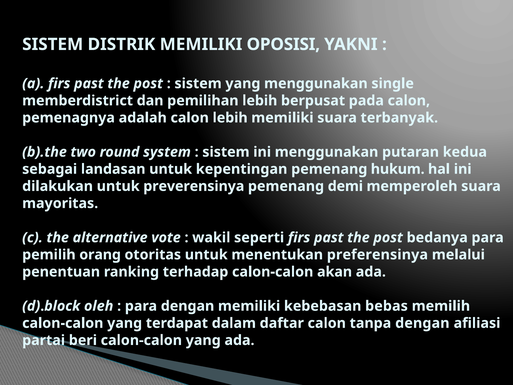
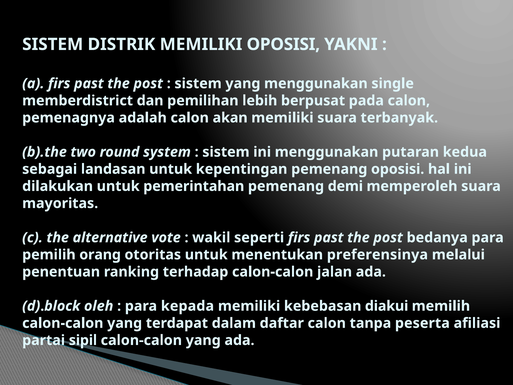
calon lebih: lebih -> akan
pemenang hukum: hukum -> oposisi
preverensinya: preverensinya -> pemerintahan
akan: akan -> jalan
para dengan: dengan -> kepada
bebas: bebas -> diakui
tanpa dengan: dengan -> peserta
beri: beri -> sipil
